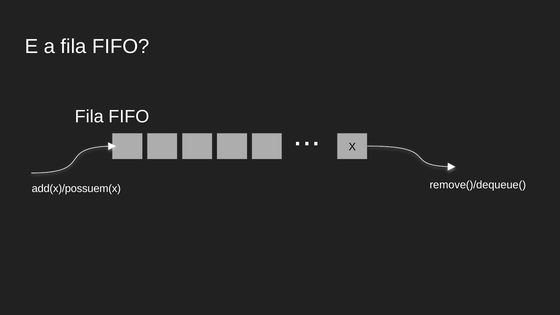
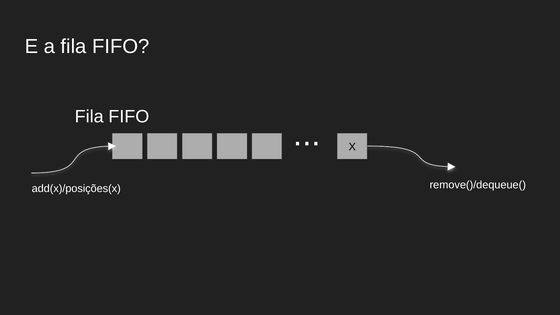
add(x)/possuem(x: add(x)/possuem(x -> add(x)/posições(x
